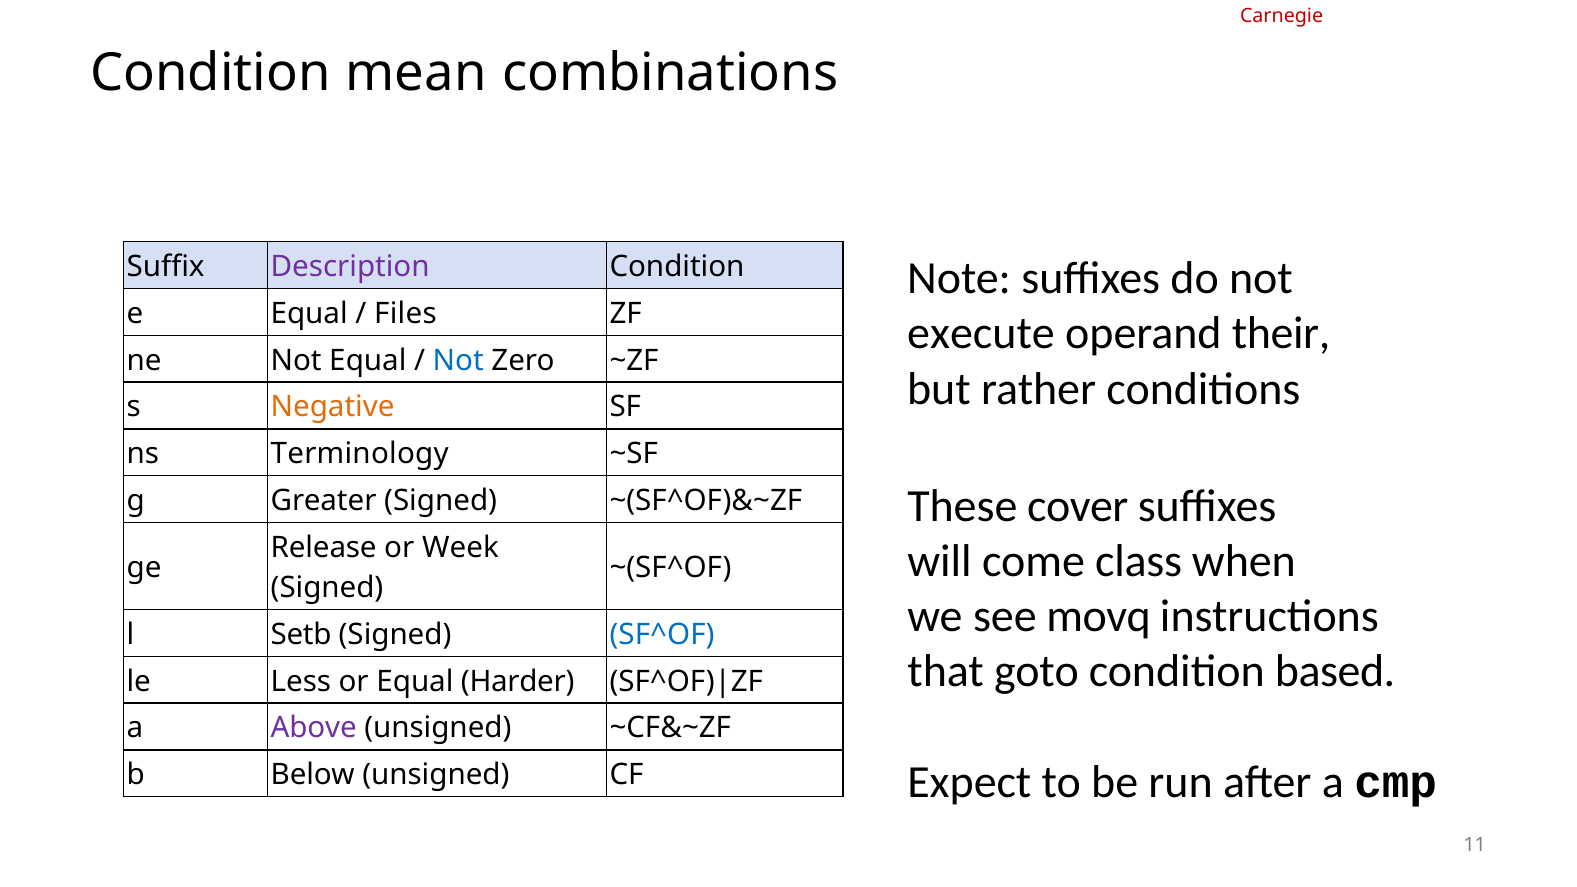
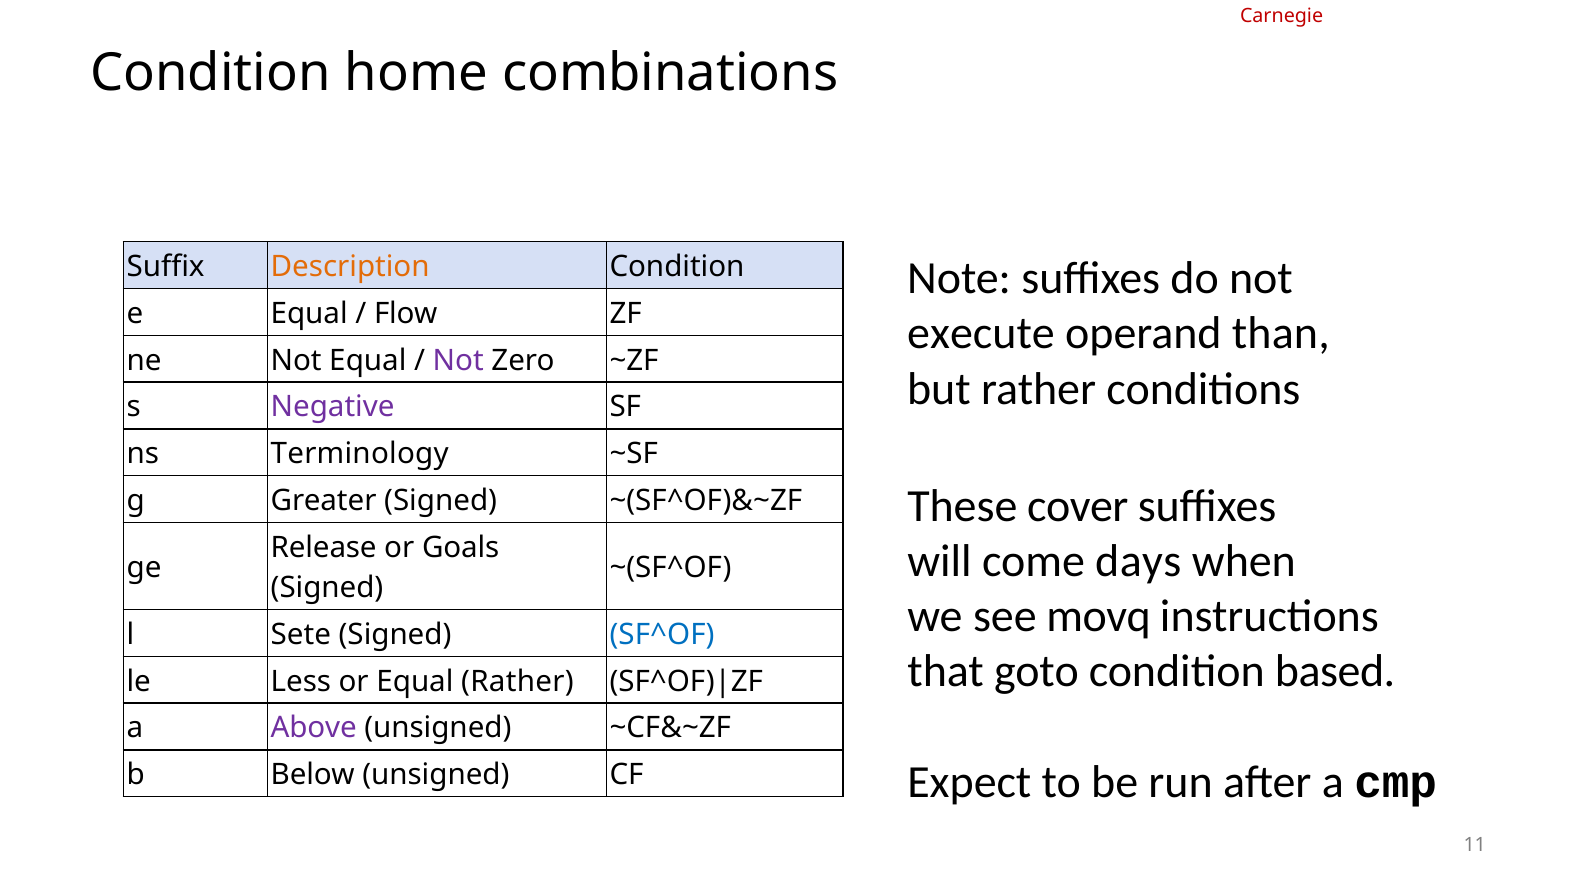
mean: mean -> home
Description colour: purple -> orange
Files: Files -> Flow
their: their -> than
Not at (458, 360) colour: blue -> purple
Negative colour: orange -> purple
Week: Week -> Goals
class: class -> days
Setb: Setb -> Sete
Equal Harder: Harder -> Rather
